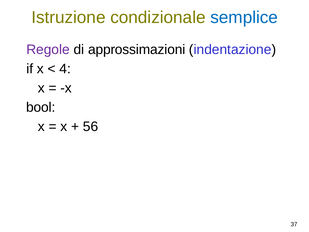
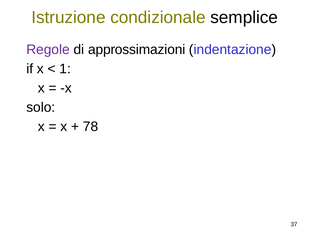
semplice colour: blue -> black
4: 4 -> 1
bool: bool -> solo
56: 56 -> 78
